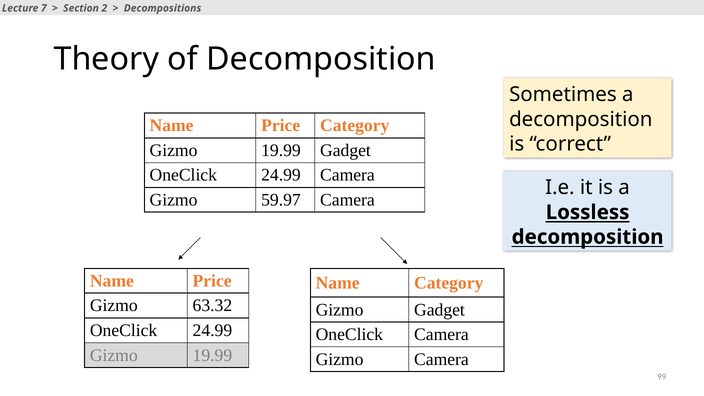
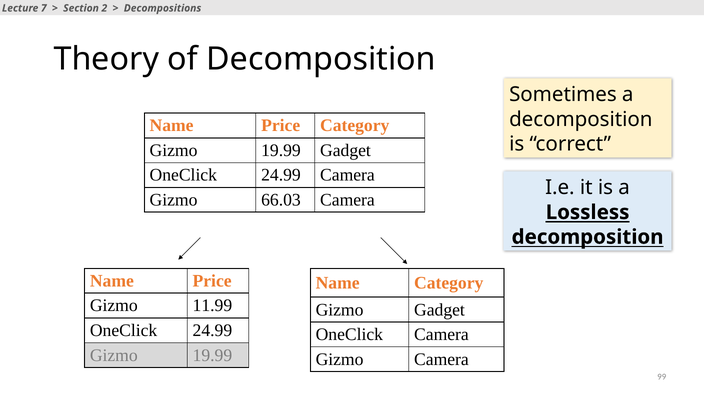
59.97: 59.97 -> 66.03
63.32: 63.32 -> 11.99
